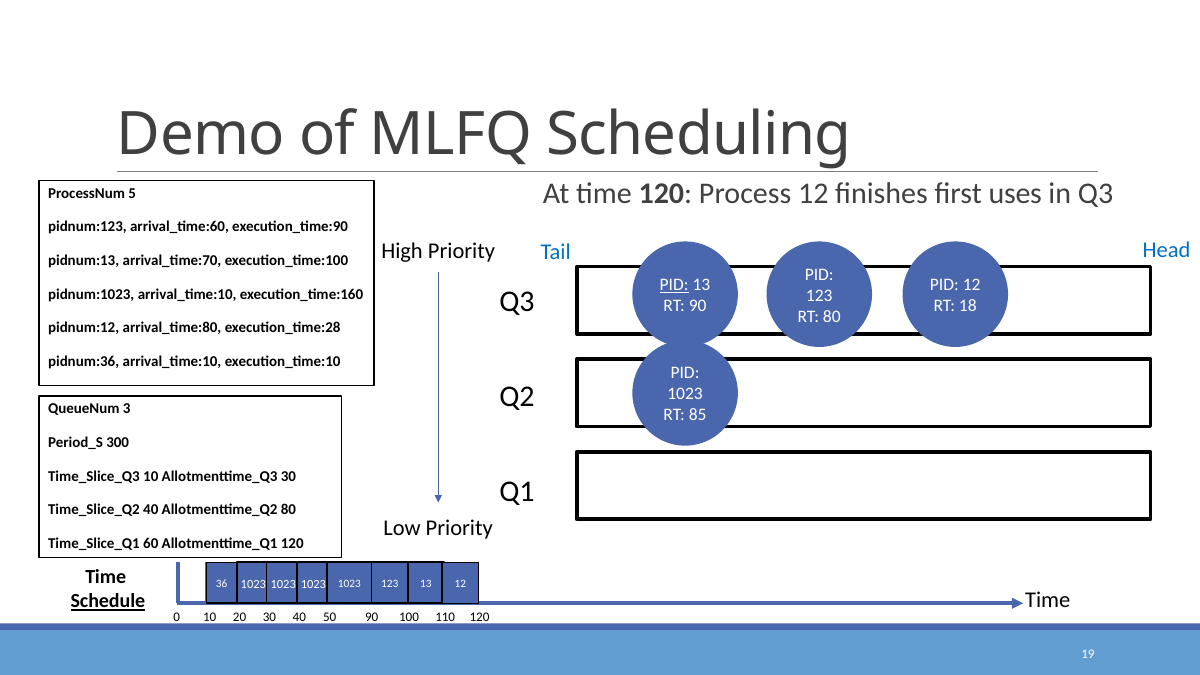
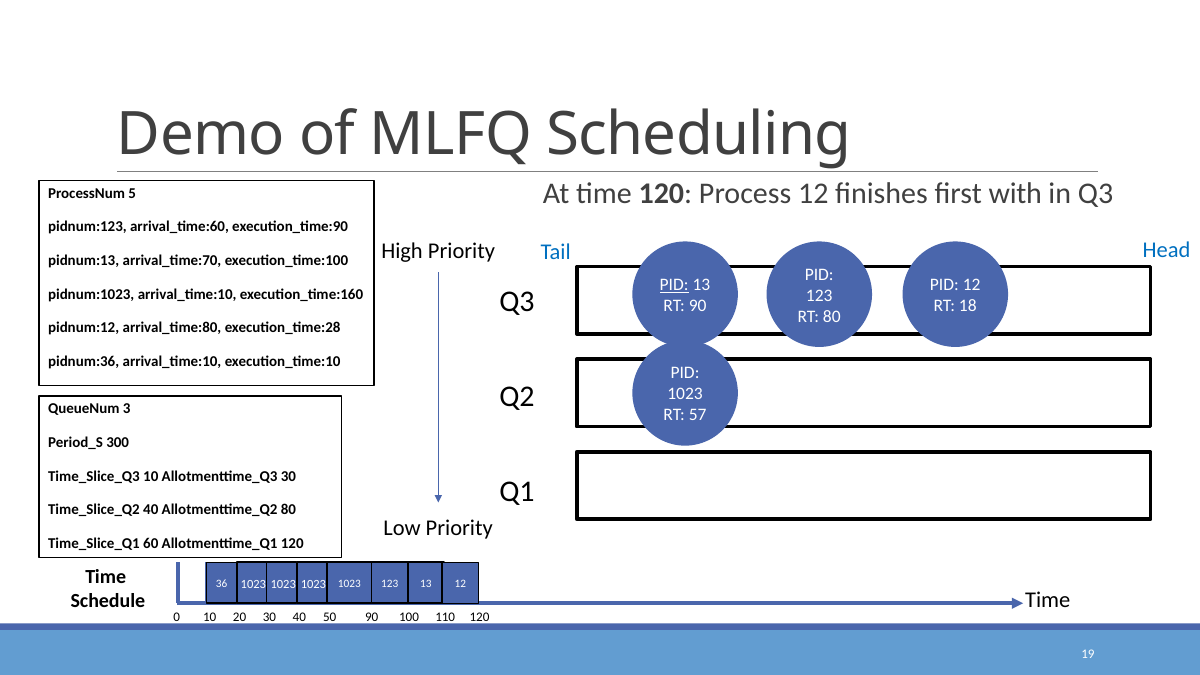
uses: uses -> with
85: 85 -> 57
Schedule underline: present -> none
